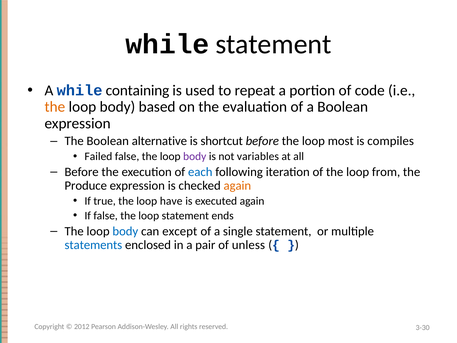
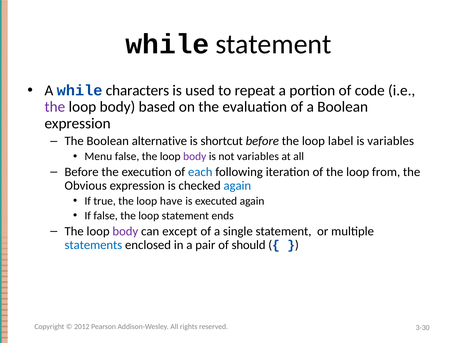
containing: containing -> characters
the at (55, 107) colour: orange -> purple
most: most -> label
is compiles: compiles -> variables
Failed: Failed -> Menu
Produce: Produce -> Obvious
again at (237, 185) colour: orange -> blue
body at (125, 231) colour: blue -> purple
unless: unless -> should
